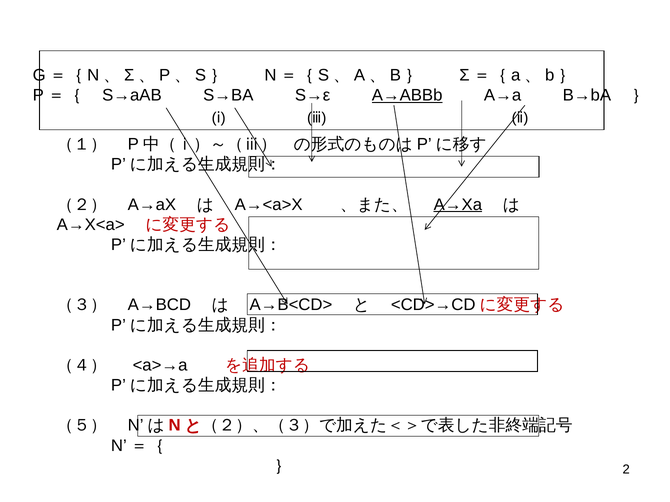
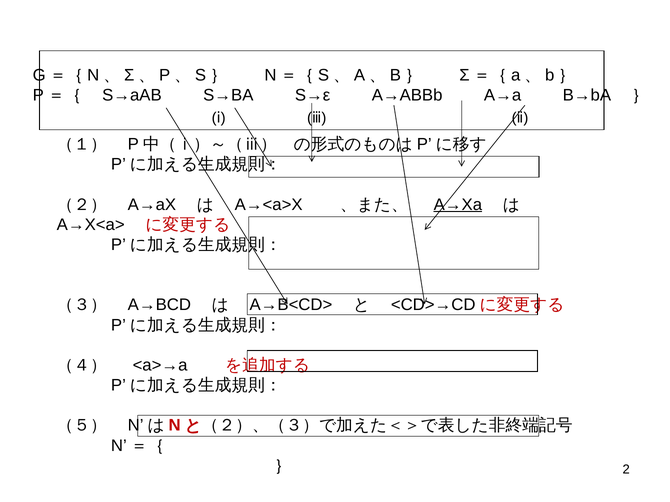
A→ABBb underline: present -> none
